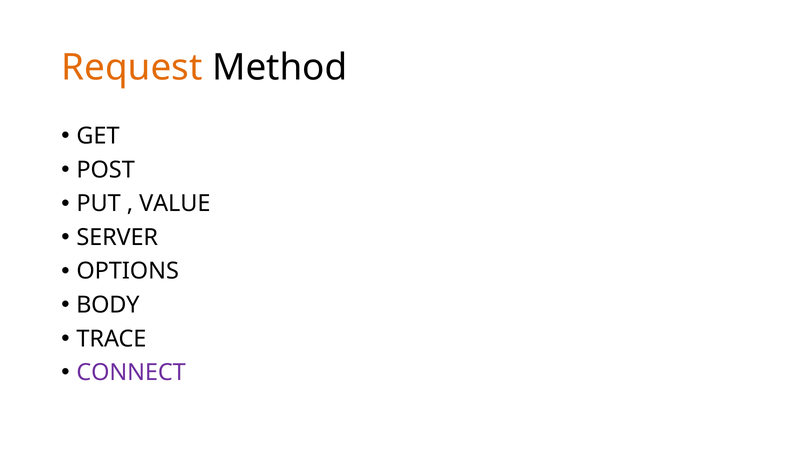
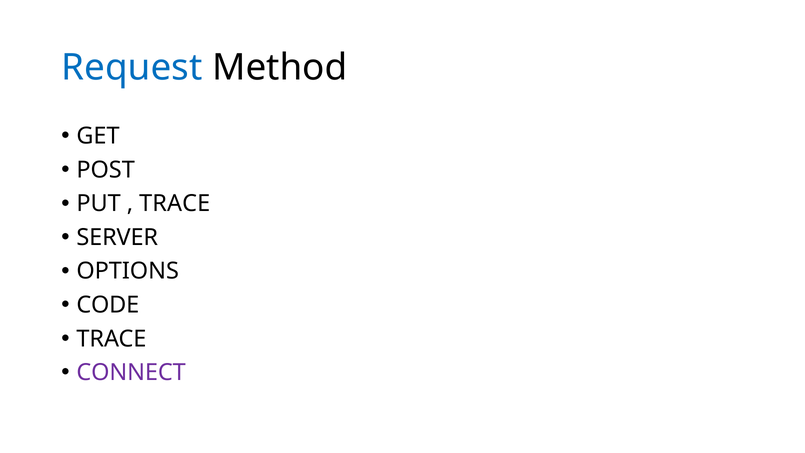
Request colour: orange -> blue
VALUE at (175, 204): VALUE -> TRACE
BODY: BODY -> CODE
